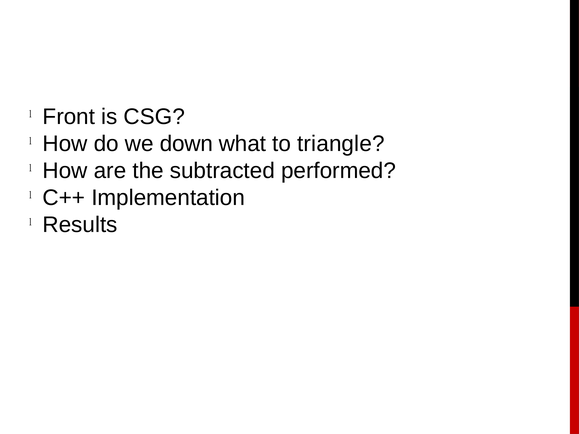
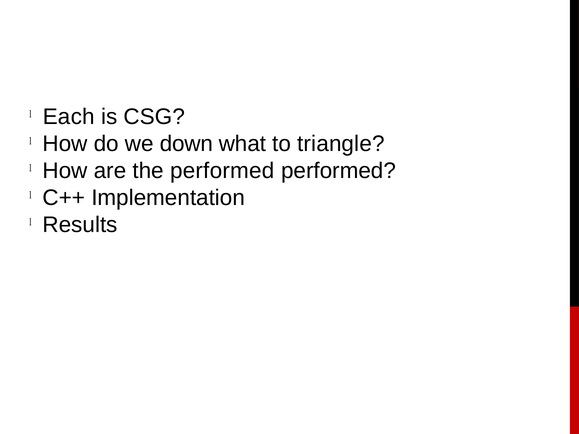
Front: Front -> Each
the subtracted: subtracted -> performed
